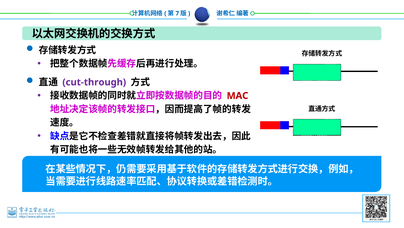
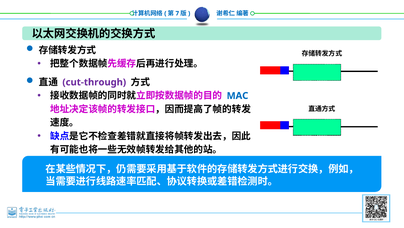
MAC colour: red -> blue
